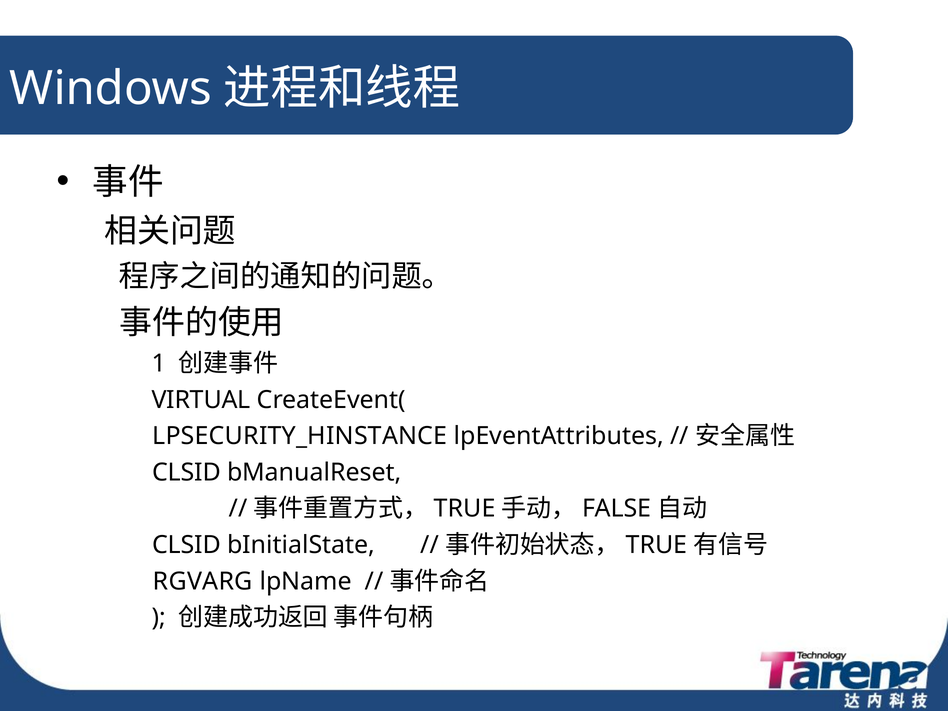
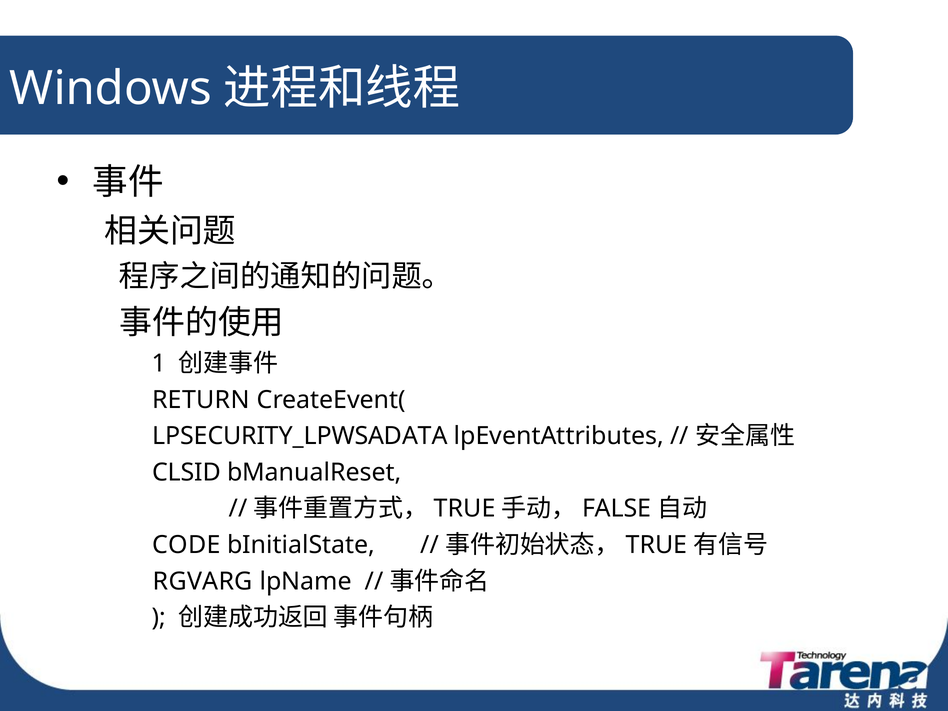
VIRTUAL: VIRTUAL -> RETURN
LPSECURITY_HINSTANCE: LPSECURITY_HINSTANCE -> LPSECURITY_LPWSADATA
CLSID at (187, 545): CLSID -> CODE
